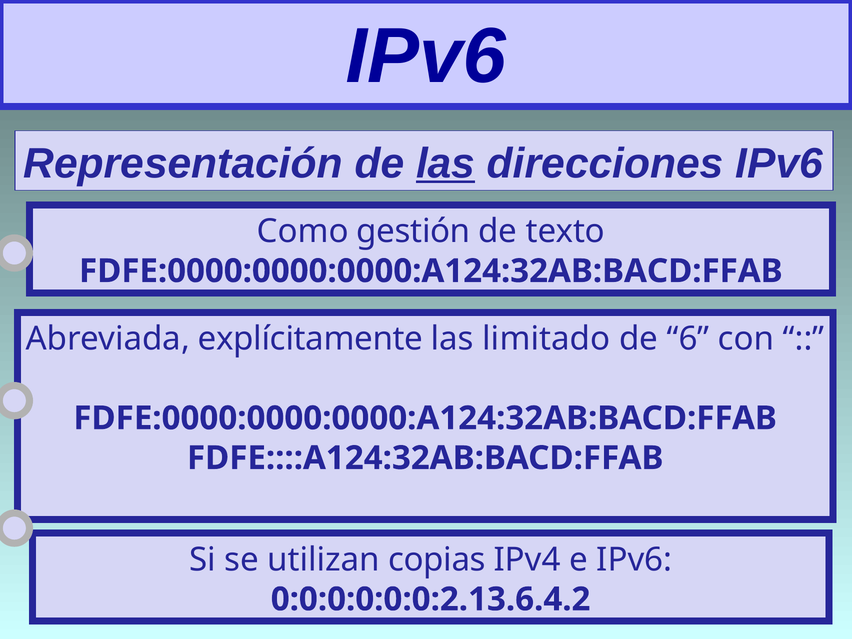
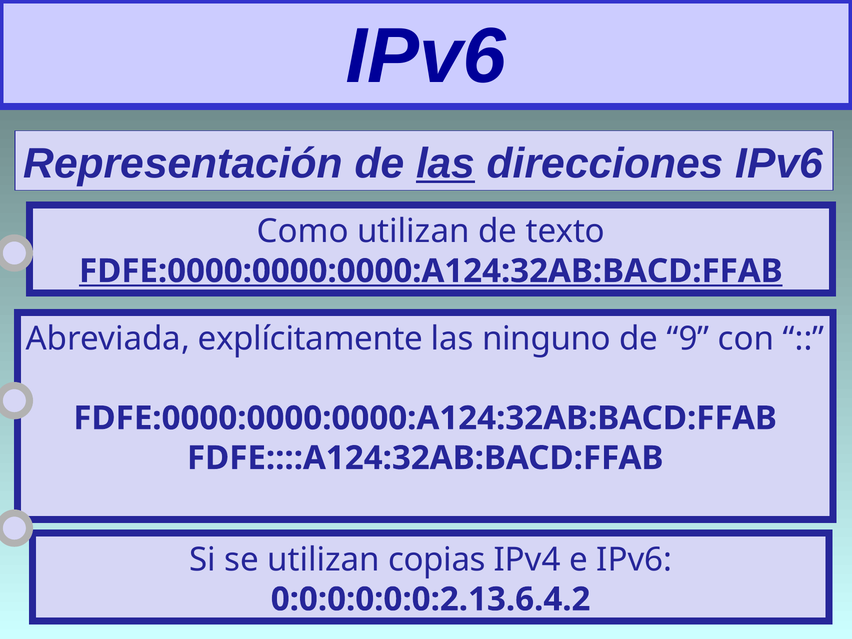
Como gestión: gestión -> utilizan
FDFE:0000:0000:0000:A124:32AB:BACD:FFAB at (431, 271) underline: none -> present
limitado: limitado -> ninguno
6: 6 -> 9
